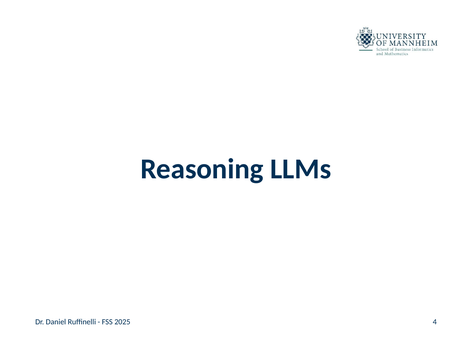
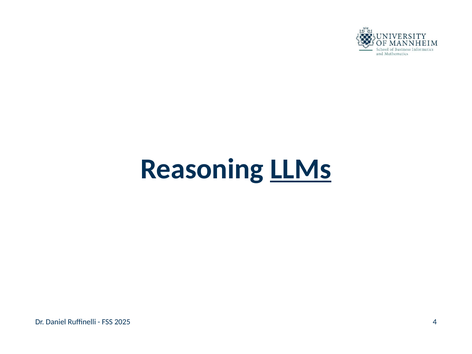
LLMs underline: none -> present
